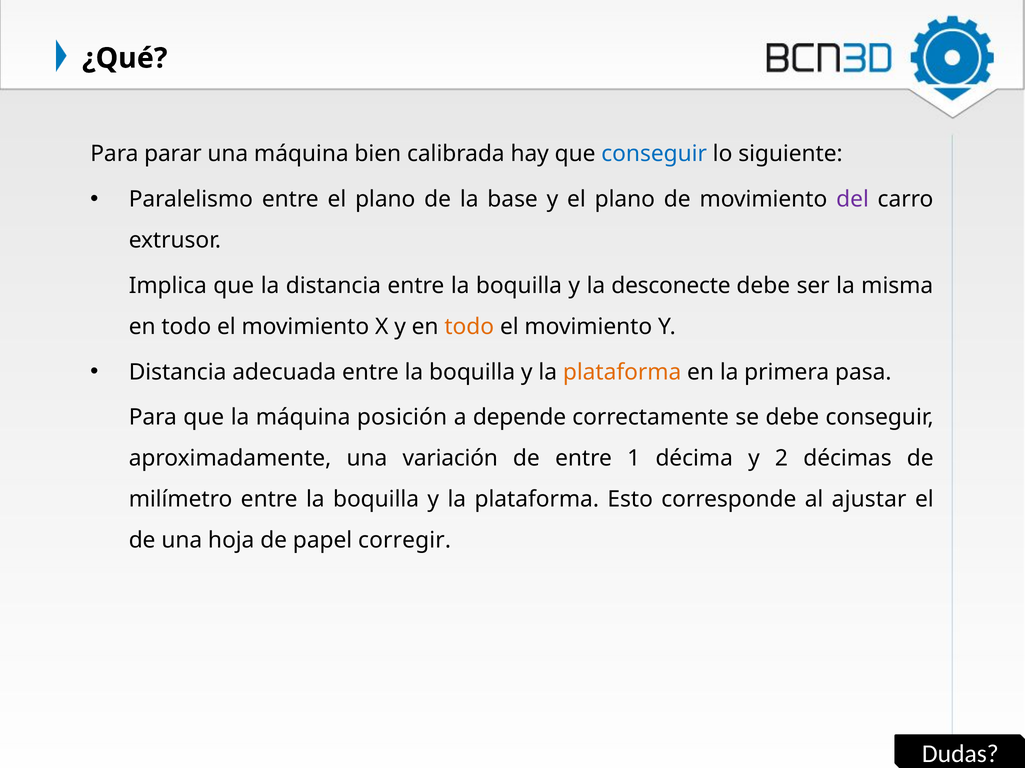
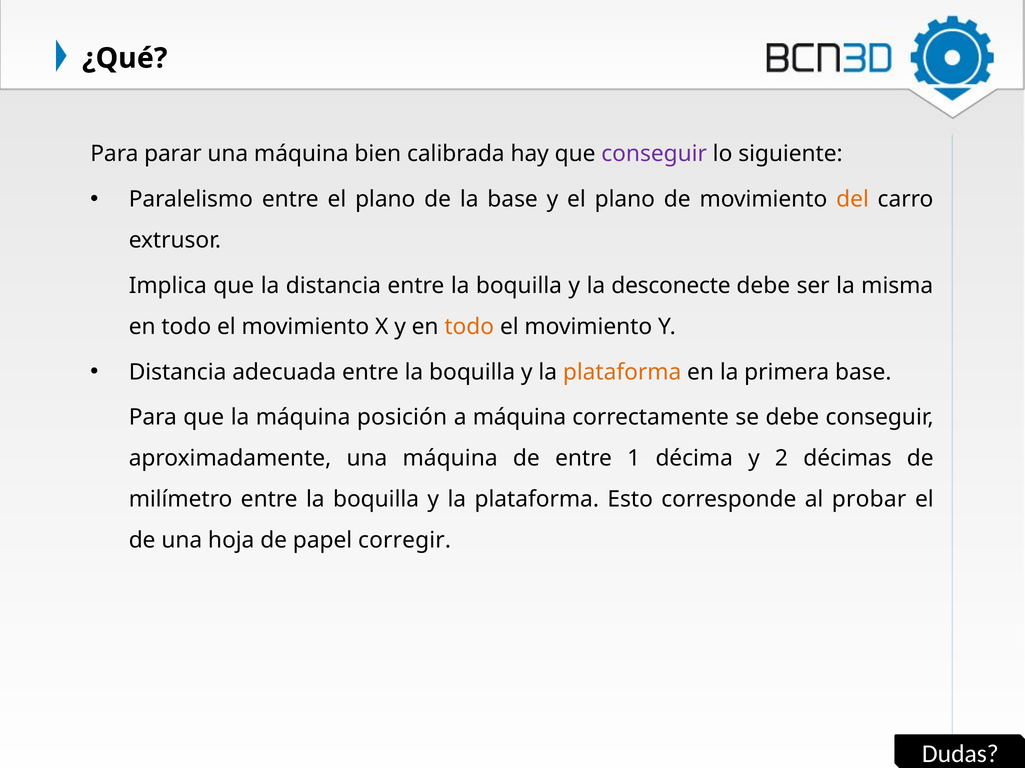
conseguir at (654, 154) colour: blue -> purple
del colour: purple -> orange
primera pasa: pasa -> base
a depende: depende -> máquina
aproximadamente una variación: variación -> máquina
ajustar: ajustar -> probar
